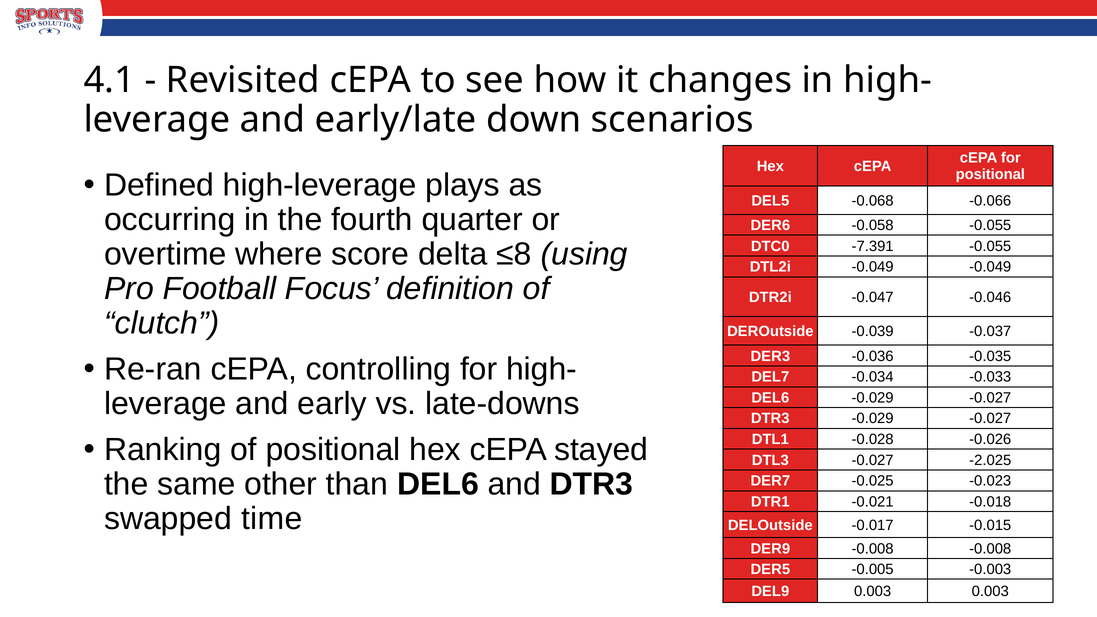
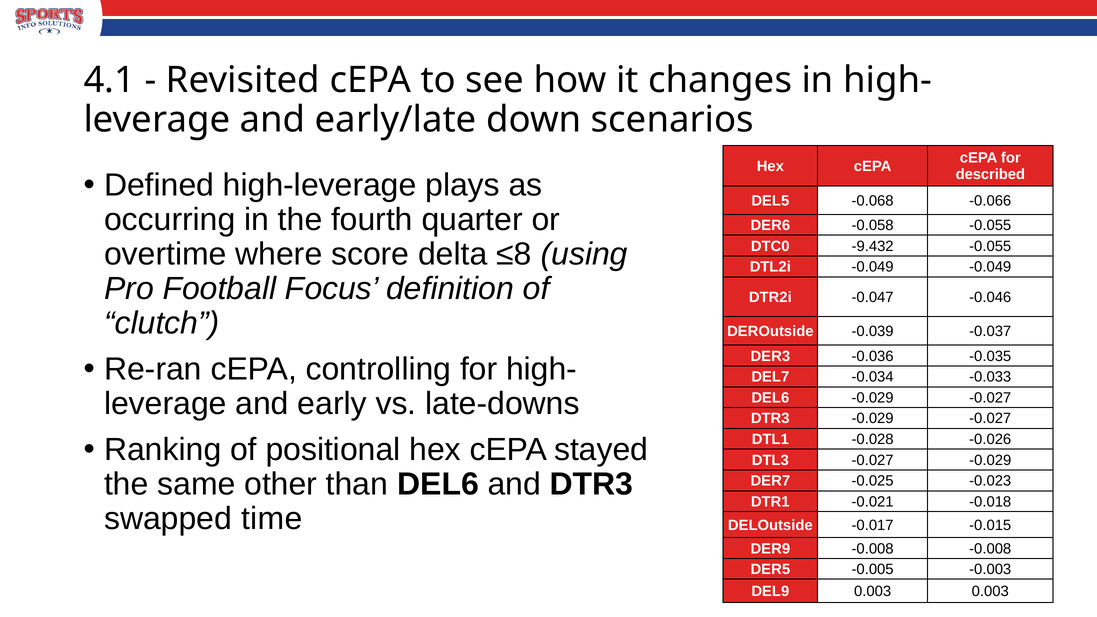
positional at (990, 175): positional -> described
-7.391: -7.391 -> -9.432
-0.027 -2.025: -2.025 -> -0.029
